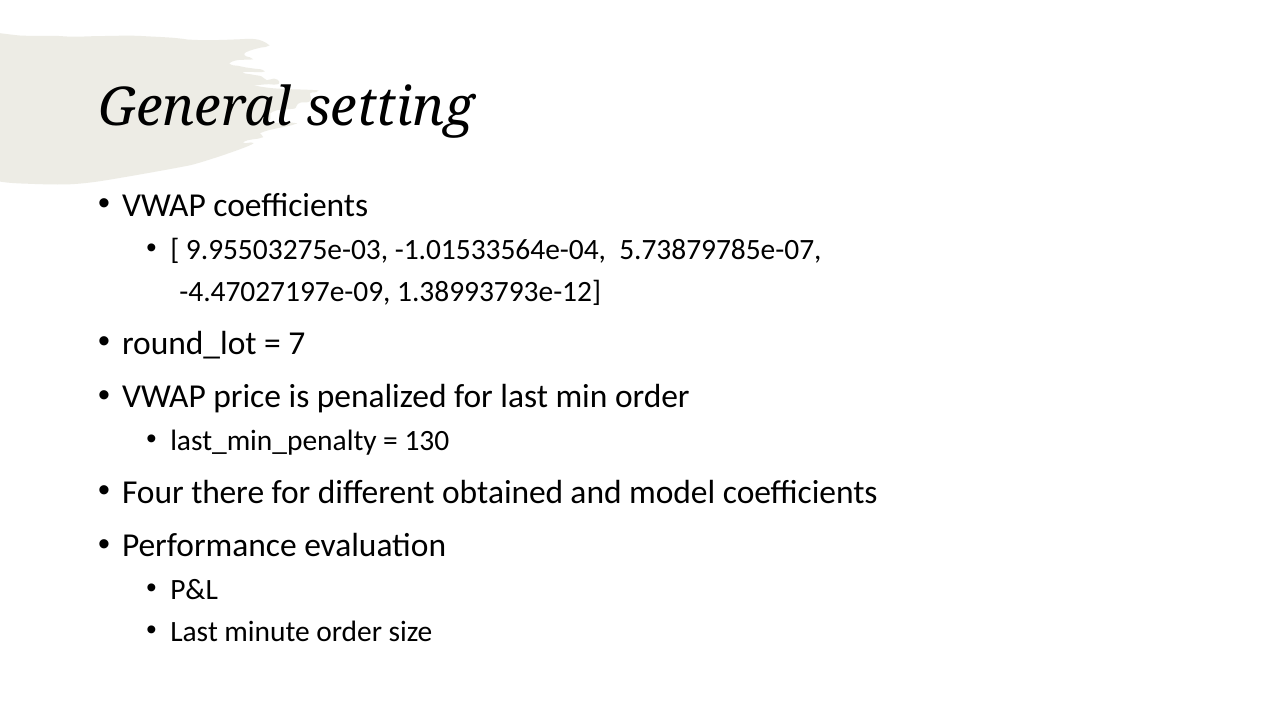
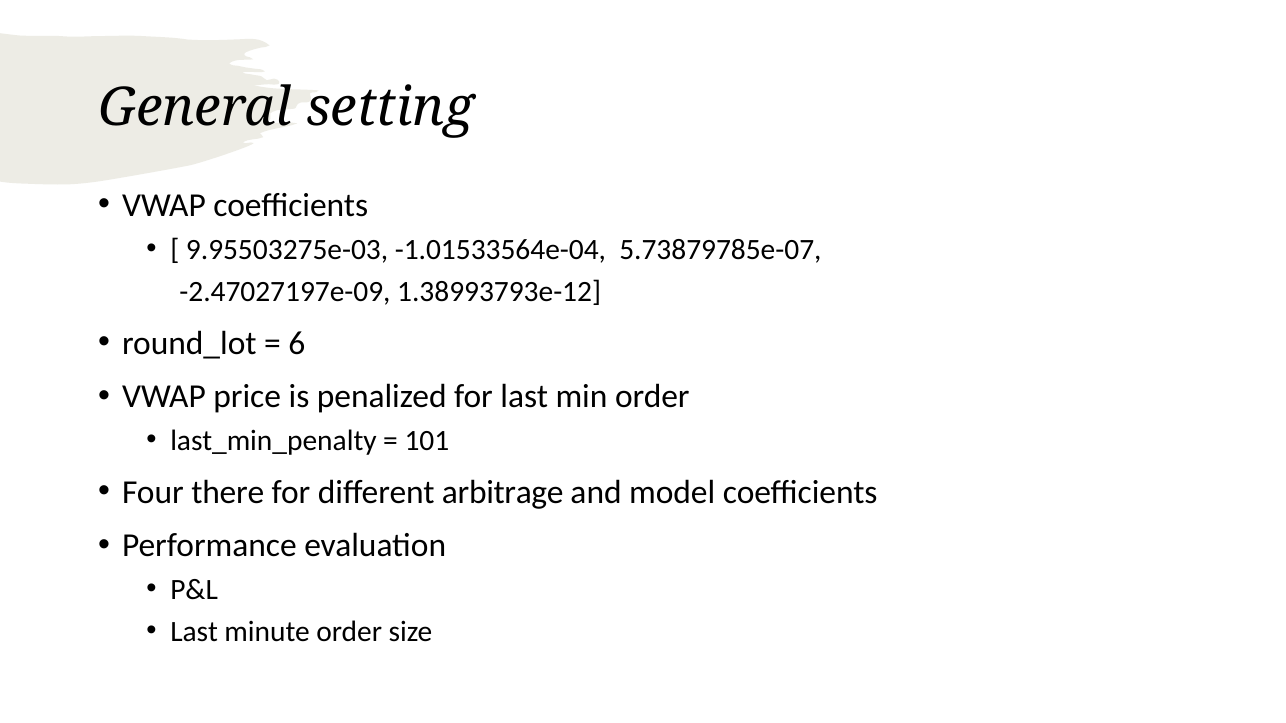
-4.47027197e-09: -4.47027197e-09 -> -2.47027197e-09
7: 7 -> 6
130: 130 -> 101
obtained: obtained -> arbitrage
